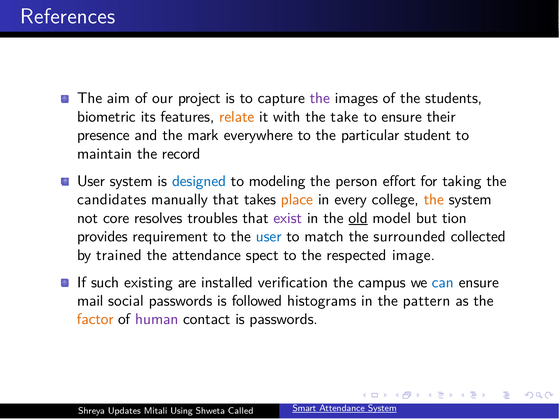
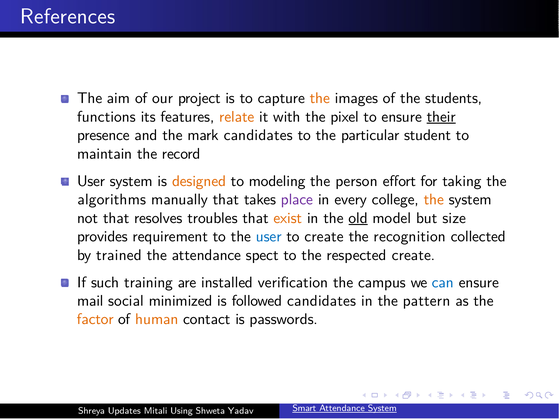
the at (320, 98) colour: purple -> orange
biometric: biometric -> functions
take: take -> pixel
their underline: none -> present
mark everywhere: everywhere -> candidates
designed colour: blue -> orange
candidates: candidates -> algorithms
place colour: orange -> purple
not core: core -> that
exist colour: purple -> orange
tion: tion -> size
to match: match -> create
surrounded: surrounded -> recognition
respected image: image -> create
existing: existing -> training
social passwords: passwords -> minimized
followed histograms: histograms -> candidates
human colour: purple -> orange
Called: Called -> Yadav
